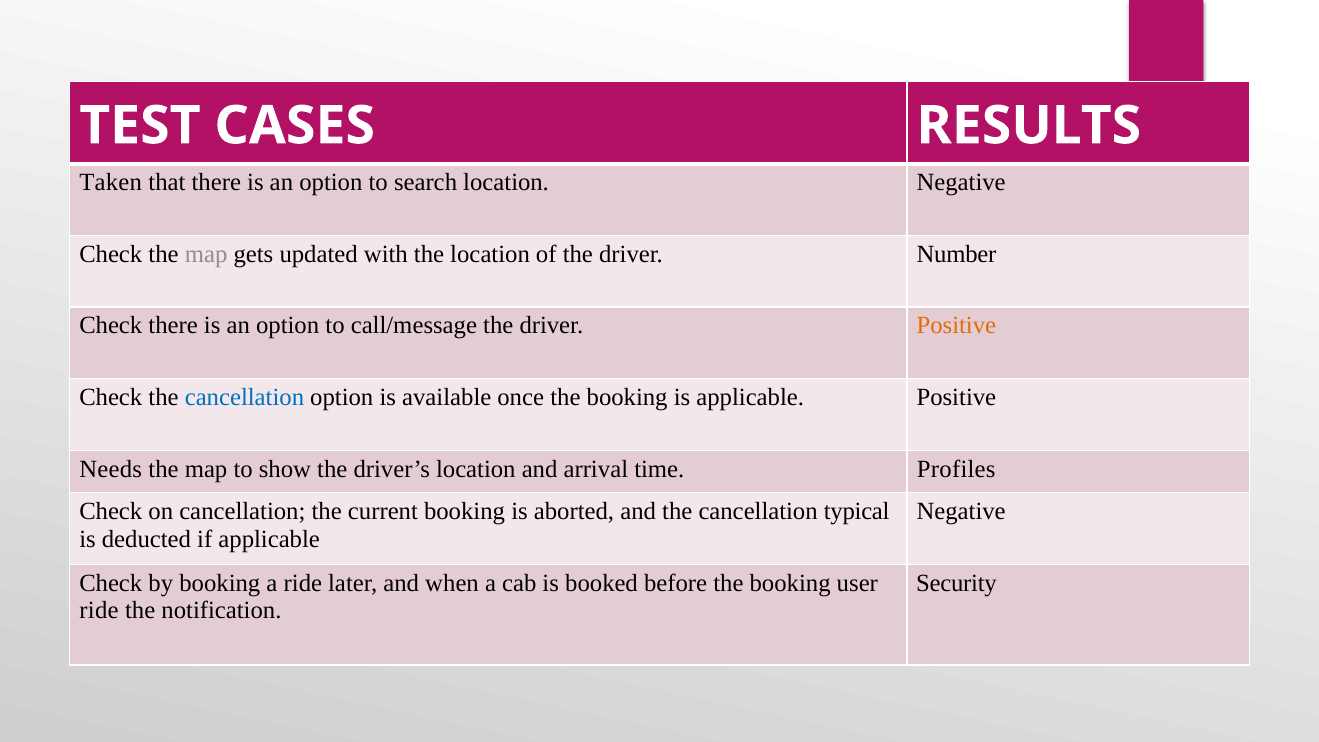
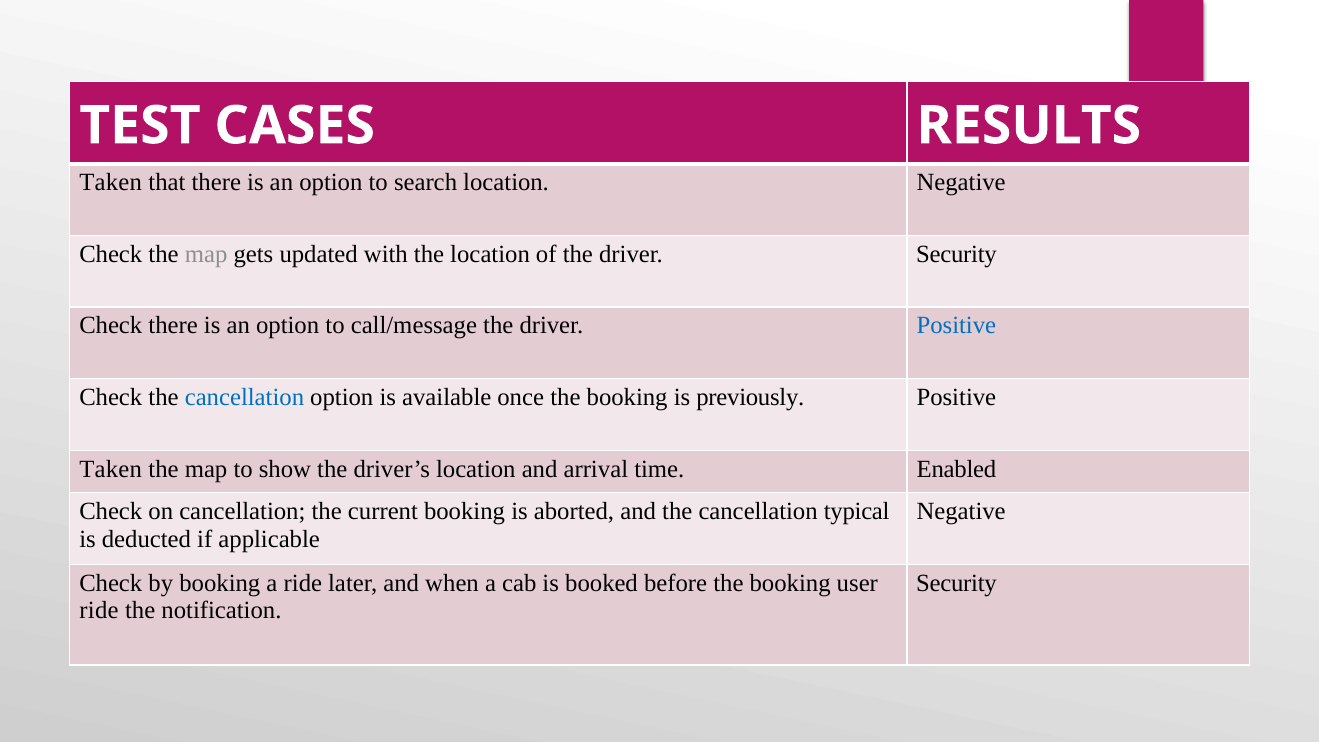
driver Number: Number -> Security
Positive at (956, 326) colour: orange -> blue
is applicable: applicable -> previously
Needs at (111, 469): Needs -> Taken
Profiles: Profiles -> Enabled
